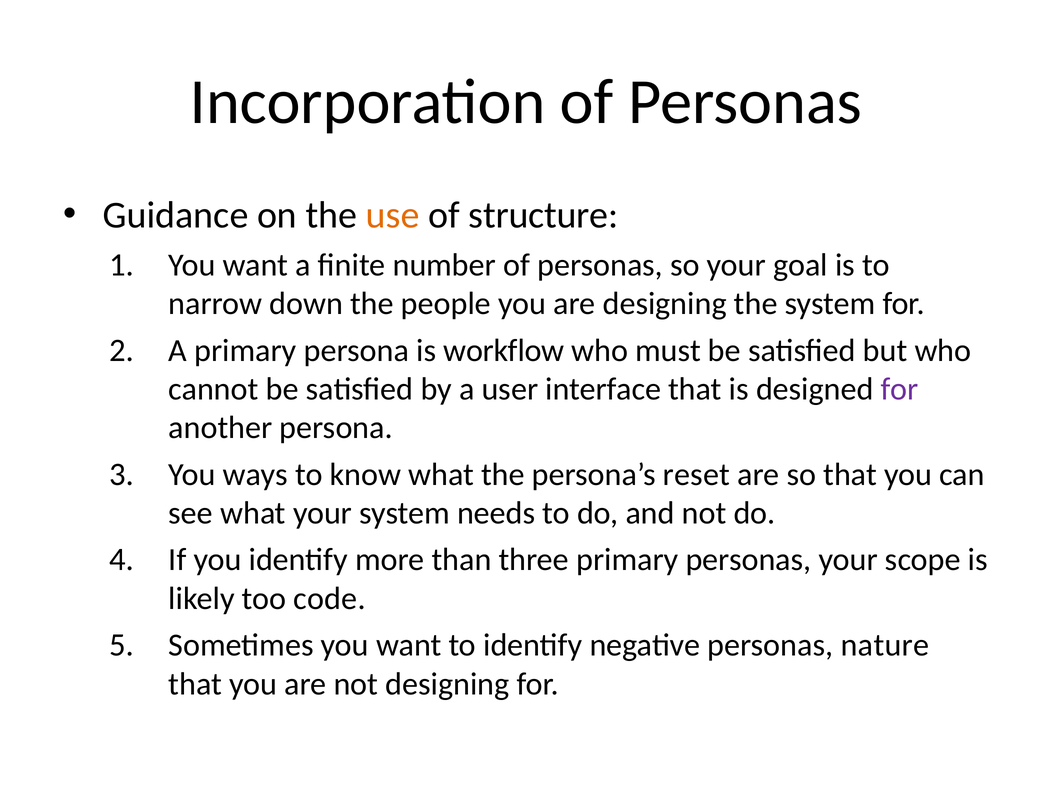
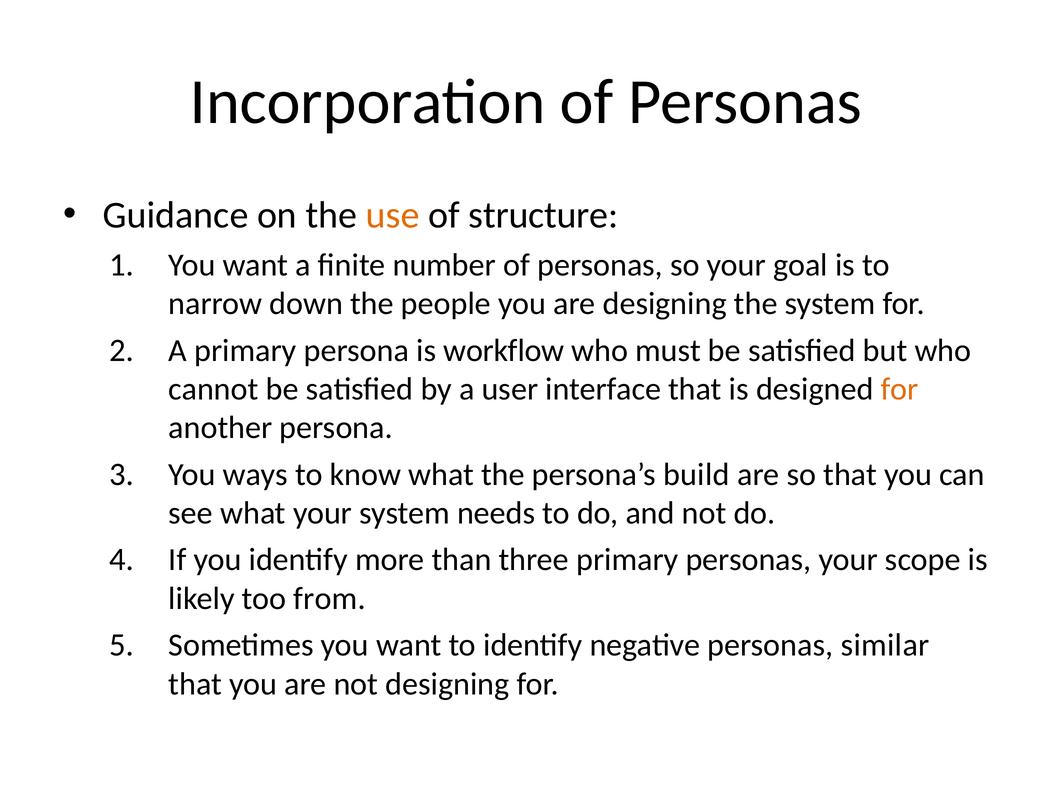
for at (900, 389) colour: purple -> orange
reset: reset -> build
code: code -> from
nature: nature -> similar
